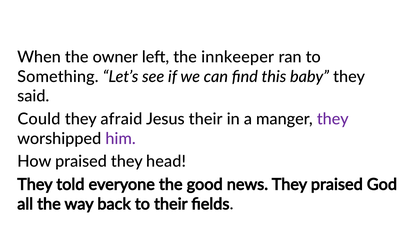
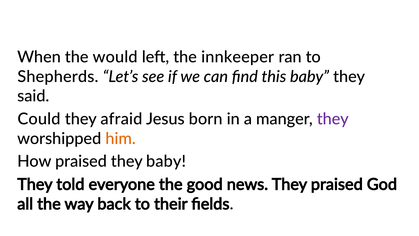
owner: owner -> would
Something: Something -> Shepherds
Jesus their: their -> born
him colour: purple -> orange
they head: head -> baby
